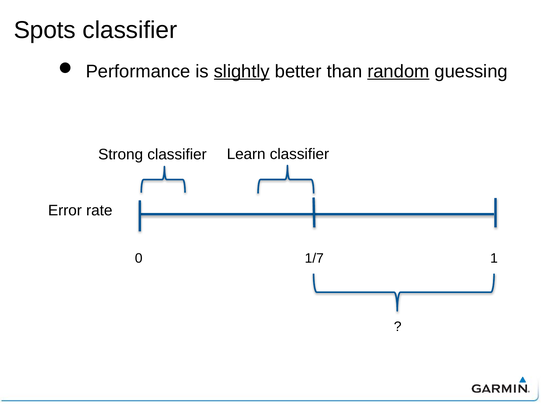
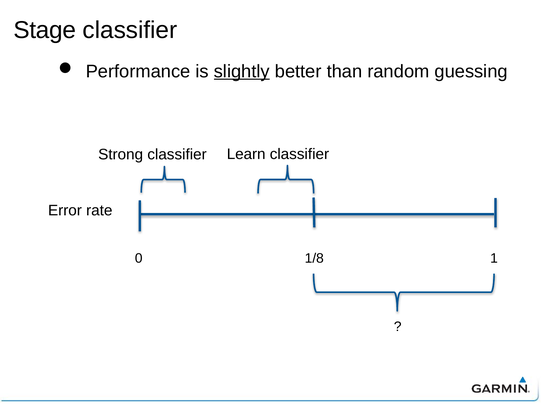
Spots: Spots -> Stage
random underline: present -> none
1/7: 1/7 -> 1/8
